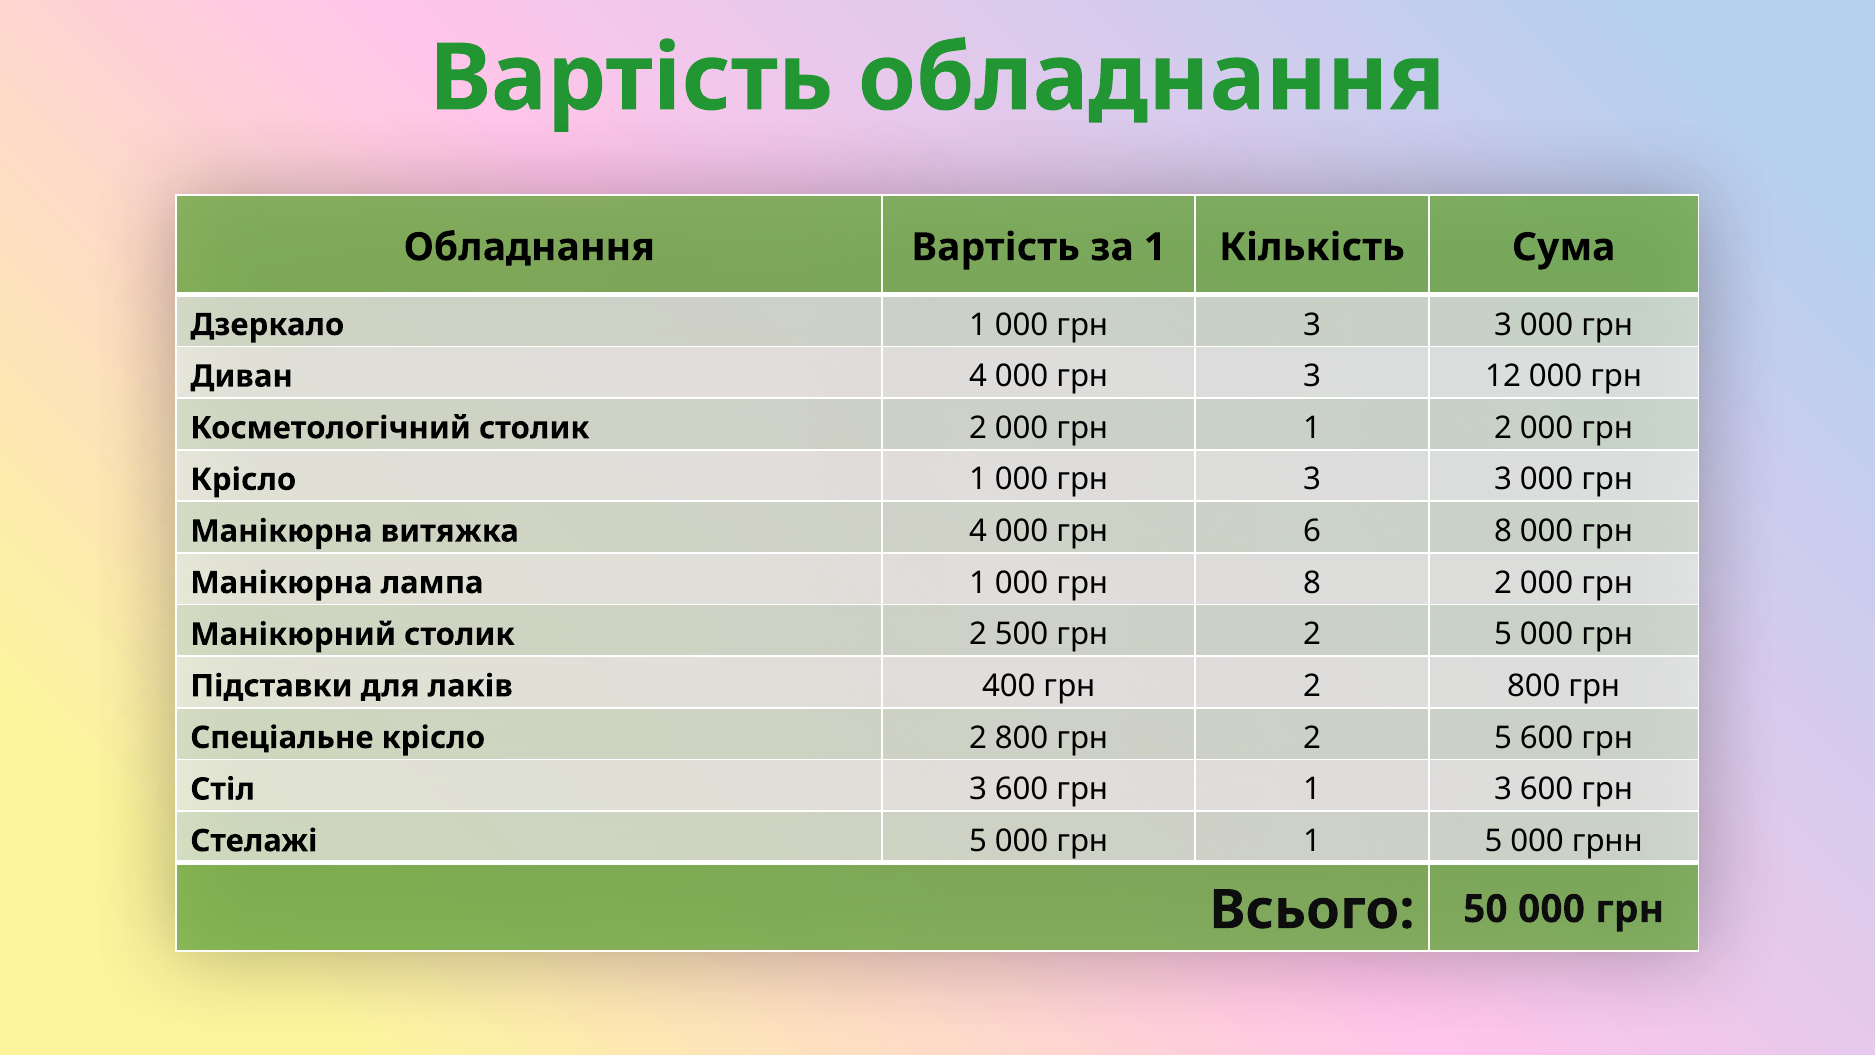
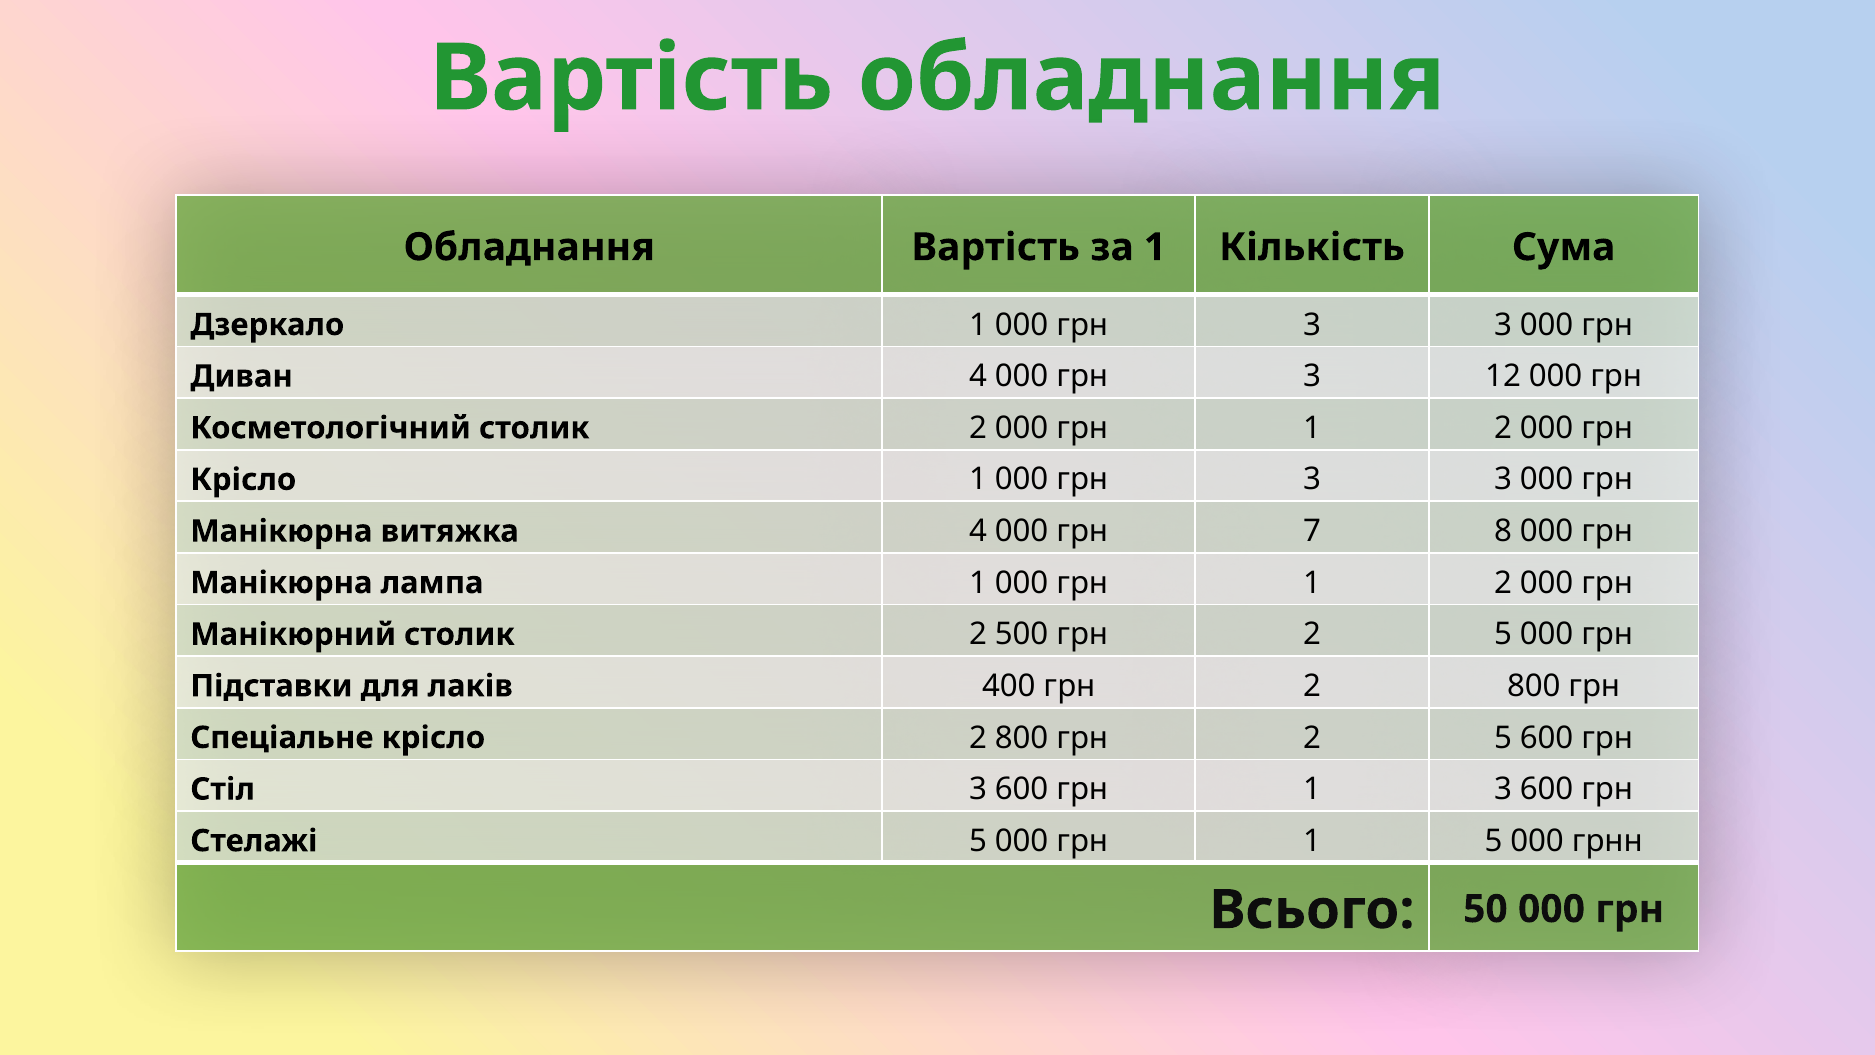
6: 6 -> 7
1 000 грн 8: 8 -> 1
